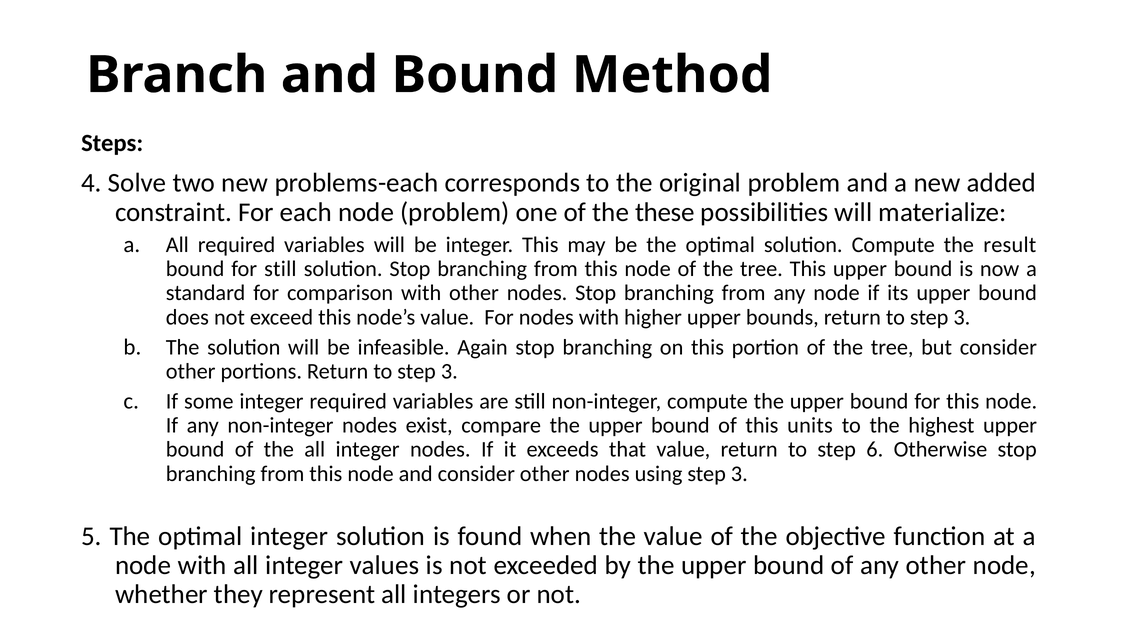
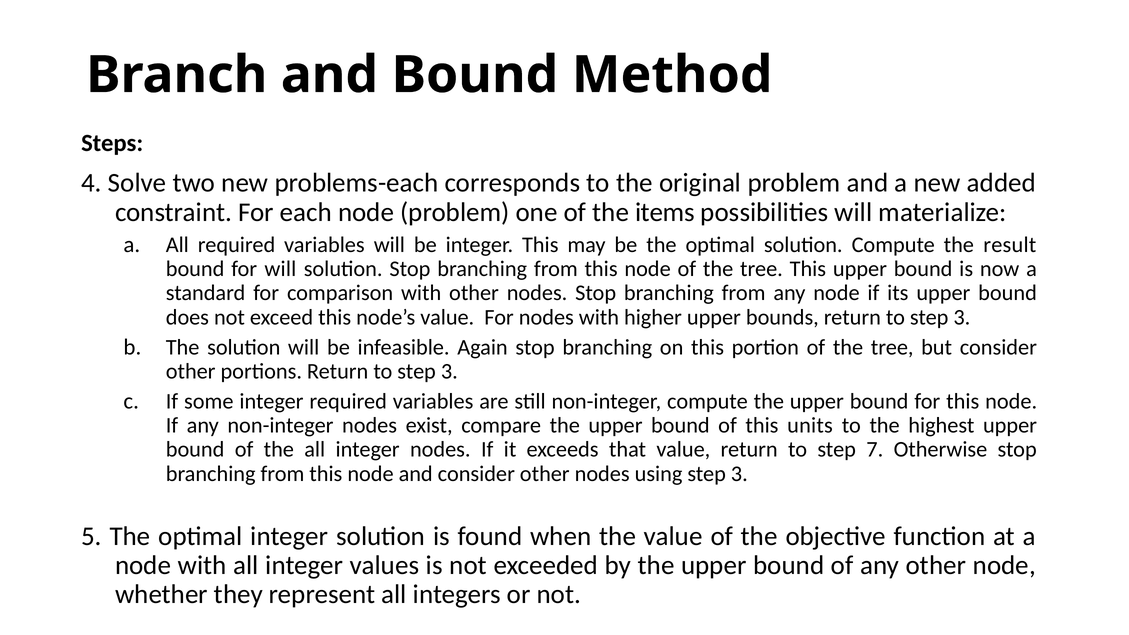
these: these -> items
for still: still -> will
6: 6 -> 7
